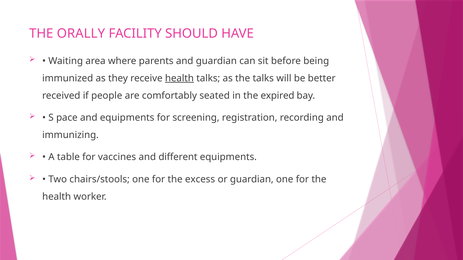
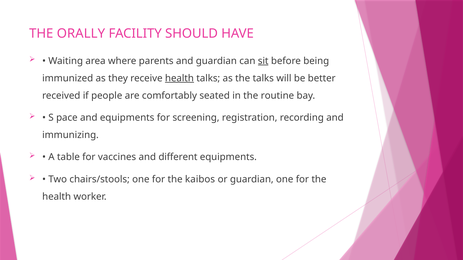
sit underline: none -> present
expired: expired -> routine
excess: excess -> kaibos
